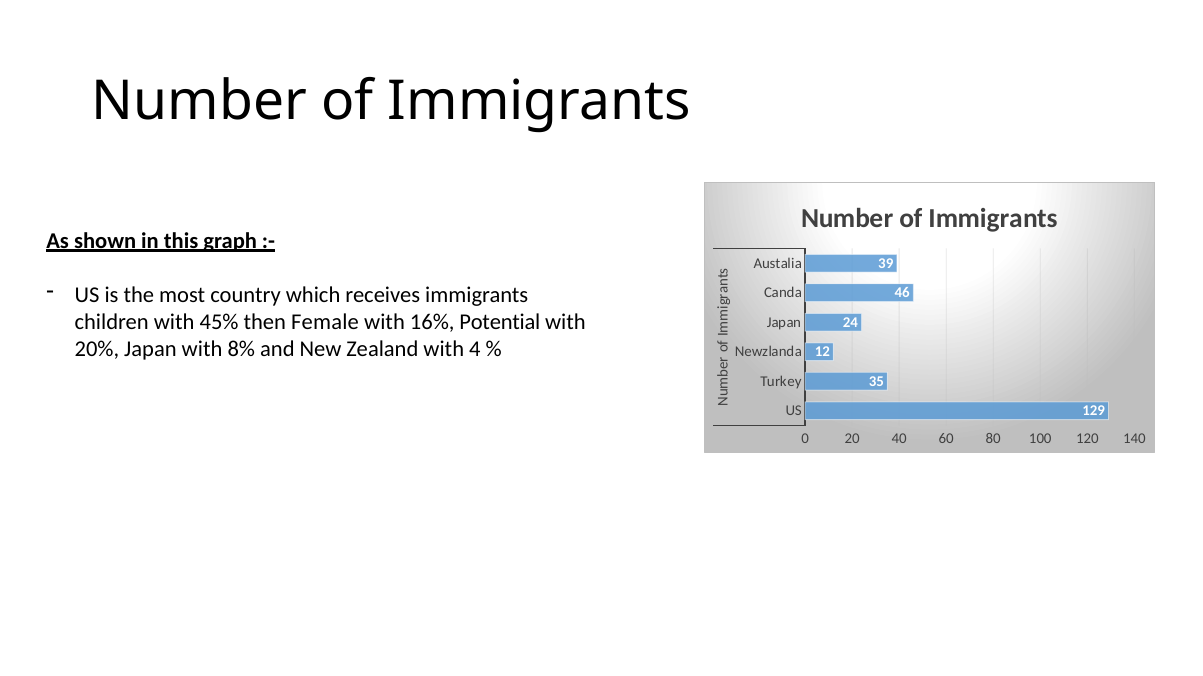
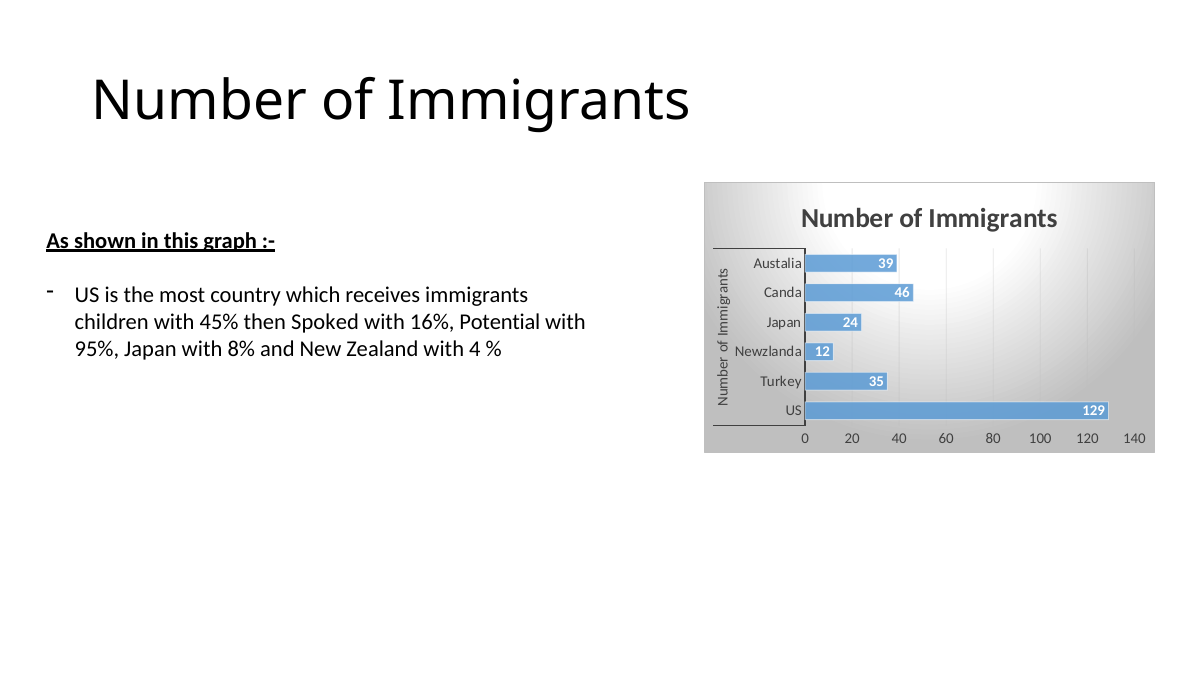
Female: Female -> Spoked
20%: 20% -> 95%
